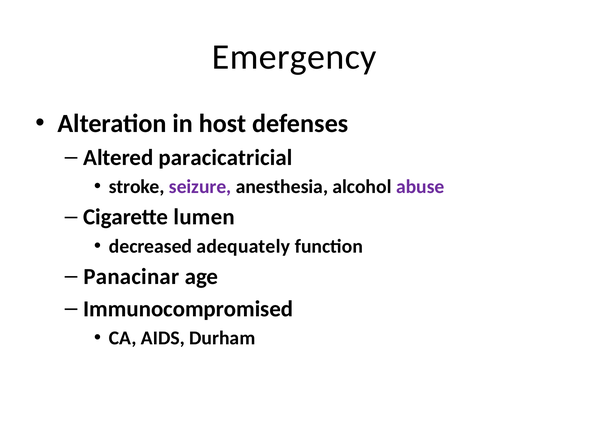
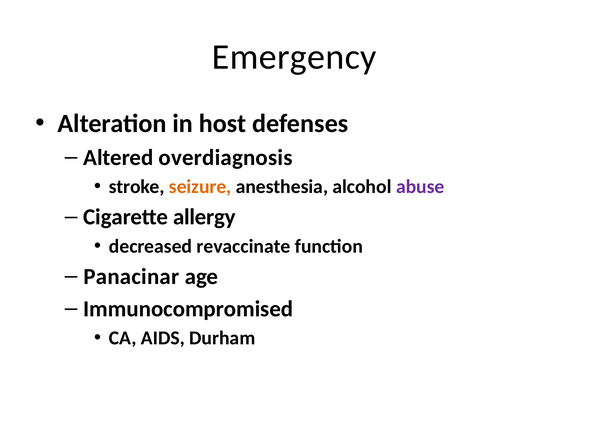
paracicatricial: paracicatricial -> overdiagnosis
seizure colour: purple -> orange
lumen: lumen -> allergy
adequately: adequately -> revaccinate
